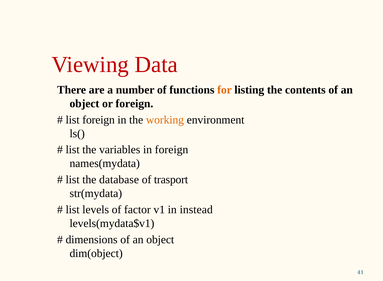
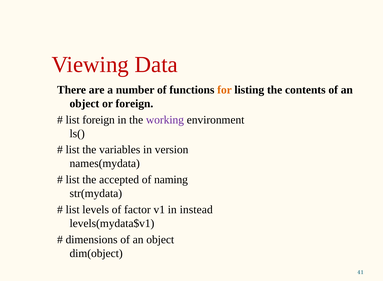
working colour: orange -> purple
in foreign: foreign -> version
database: database -> accepted
trasport: trasport -> naming
